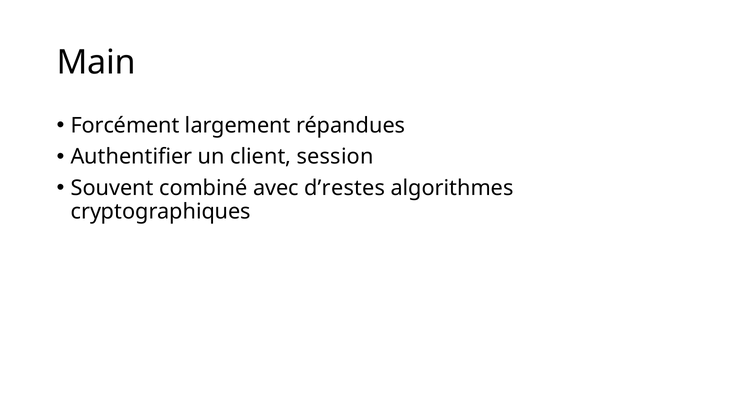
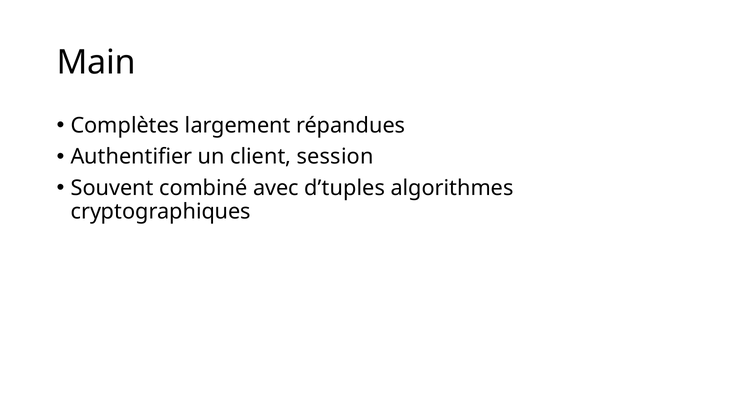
Forcément: Forcément -> Complètes
d’restes: d’restes -> d’tuples
